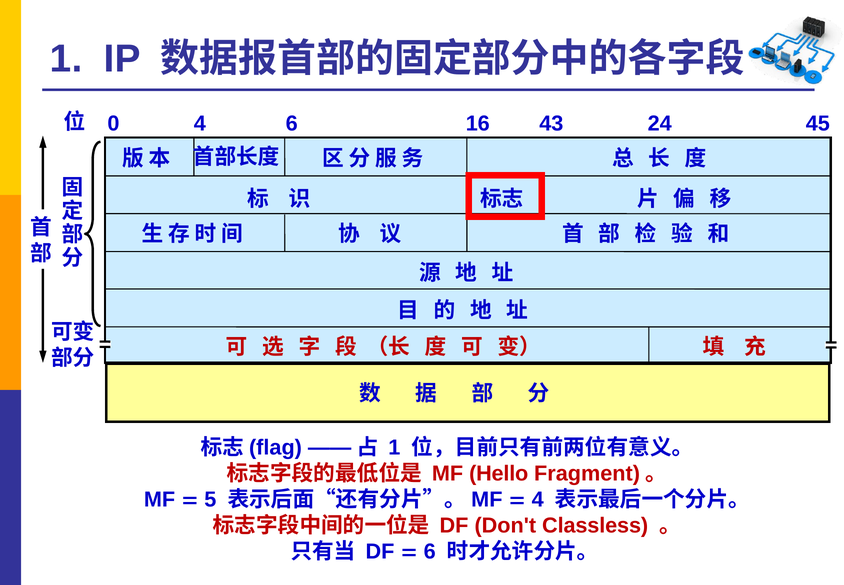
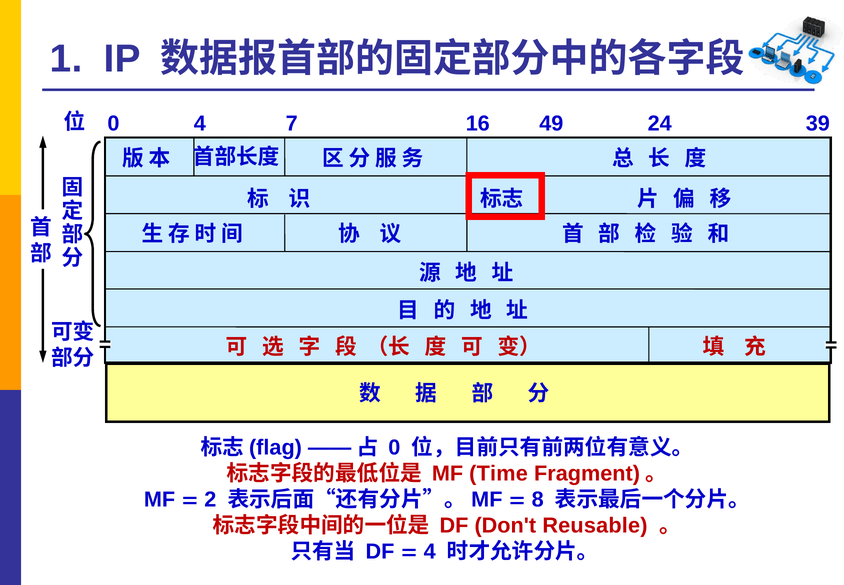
4 6: 6 -> 7
43: 43 -> 49
45: 45 -> 39
1 at (394, 447): 1 -> 0
Hello: Hello -> Time
5: 5 -> 2
4 at (538, 499): 4 -> 8
Classless: Classless -> Reusable
6 at (430, 551): 6 -> 4
